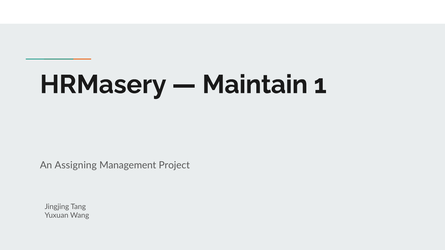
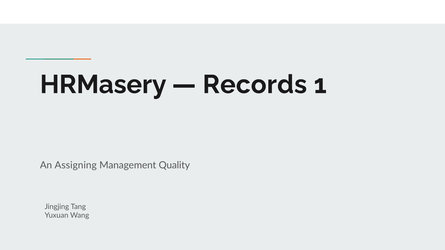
Maintain: Maintain -> Records
Project: Project -> Quality
